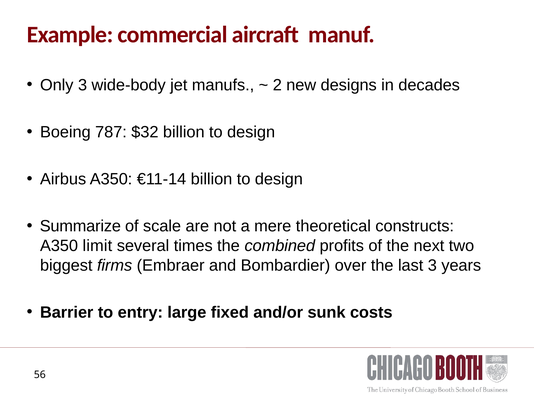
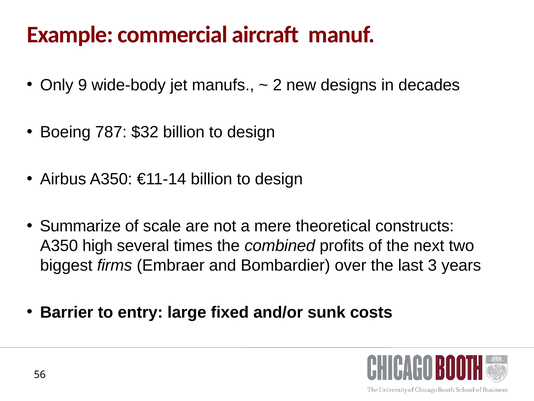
Only 3: 3 -> 9
limit: limit -> high
